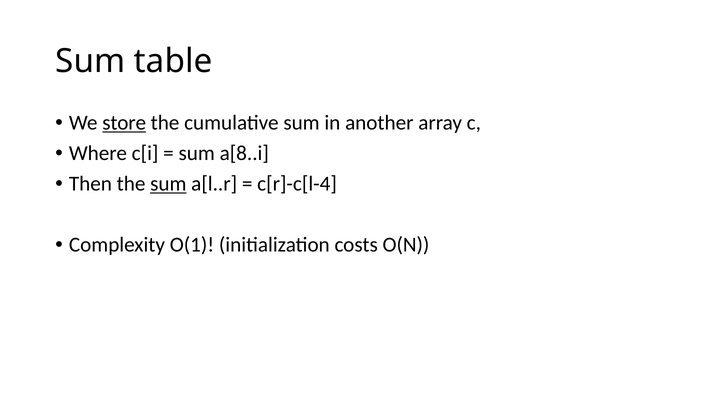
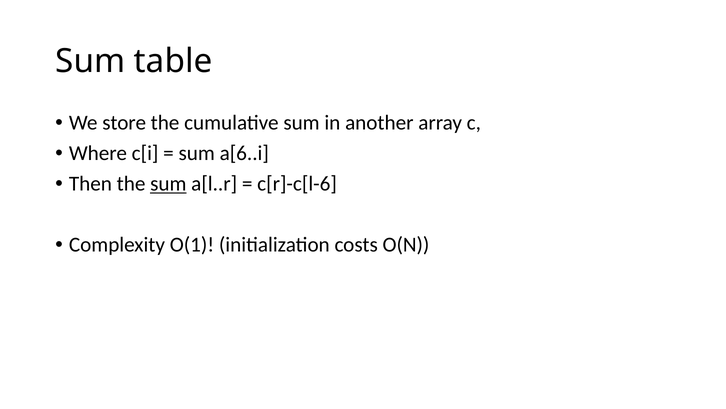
store underline: present -> none
a[8..i: a[8..i -> a[6..i
c[r]-c[l-4: c[r]-c[l-4 -> c[r]-c[l-6
